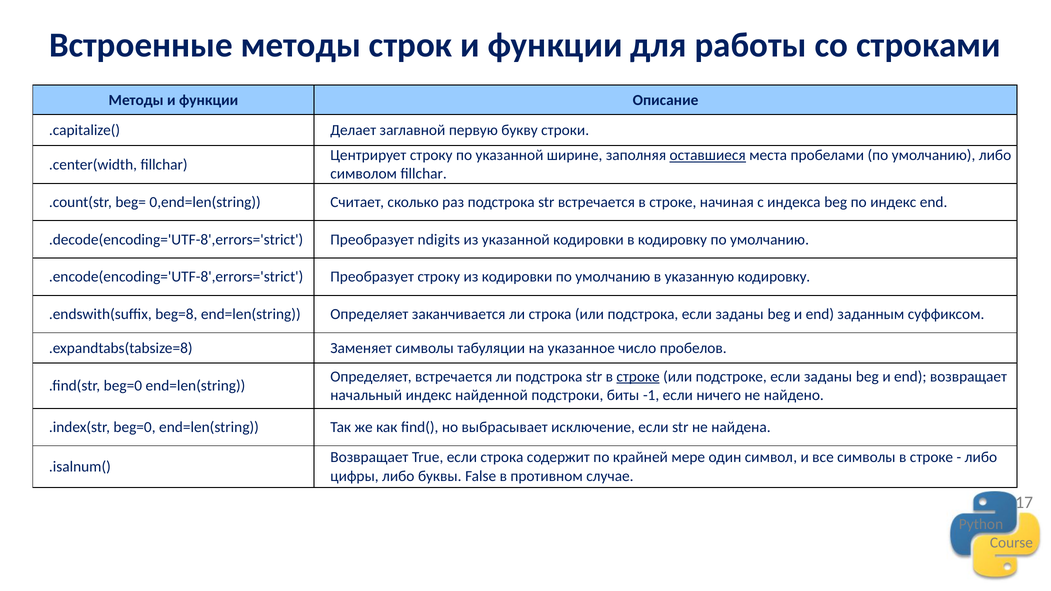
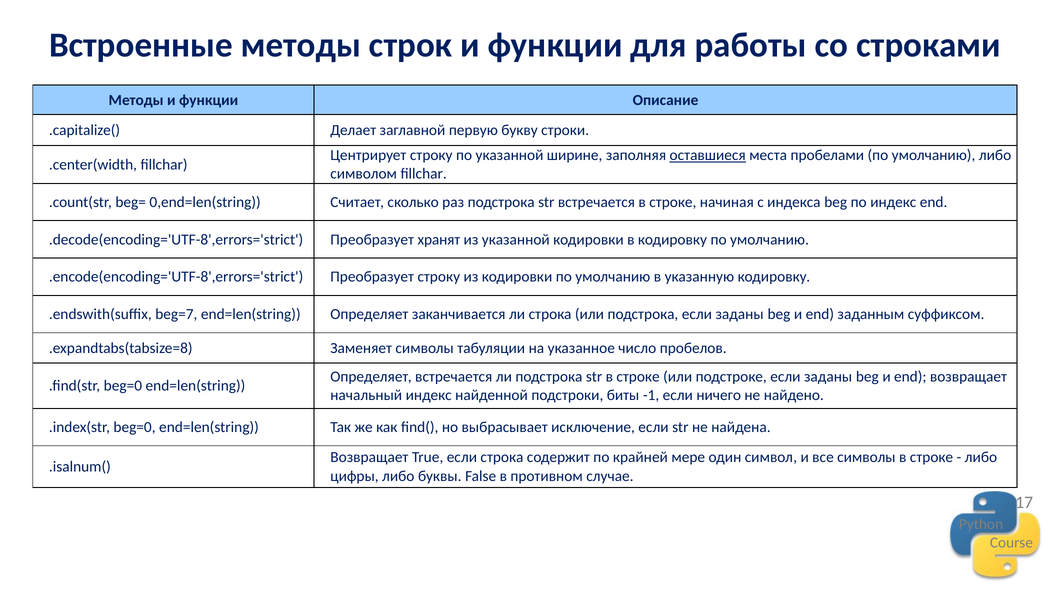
ndigits: ndigits -> хранят
beg=8: beg=8 -> beg=7
строке at (638, 377) underline: present -> none
